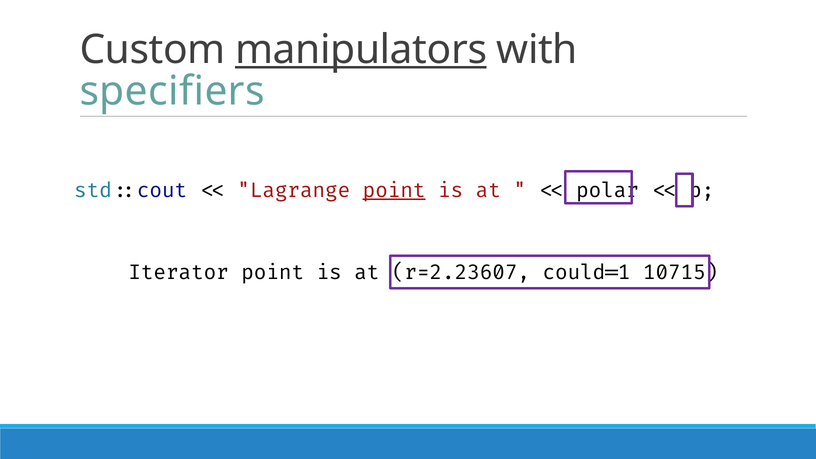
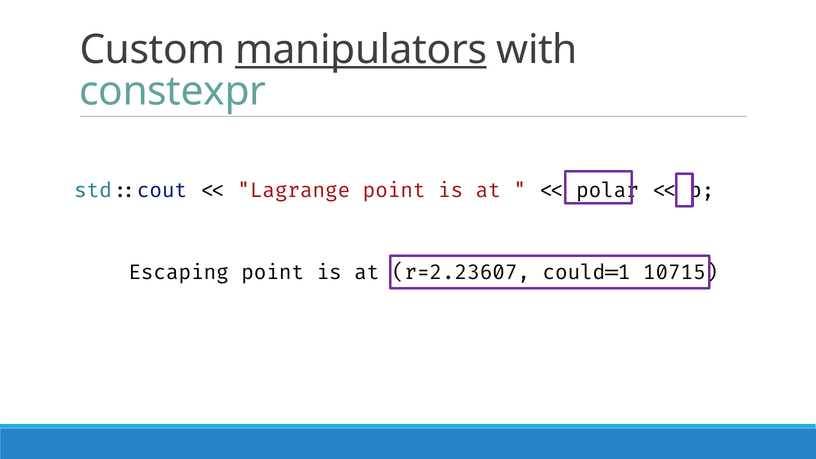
specifiers: specifiers -> constexpr
point at (394, 191) underline: present -> none
Iterator: Iterator -> Escaping
